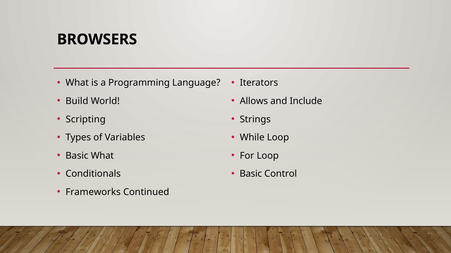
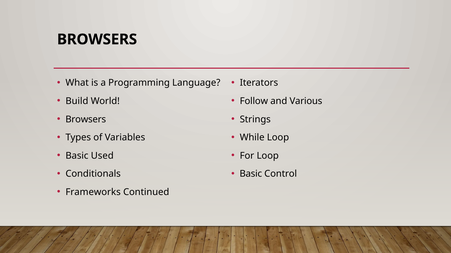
Allows: Allows -> Follow
Include: Include -> Various
Scripting at (86, 120): Scripting -> Browsers
Basic What: What -> Used
